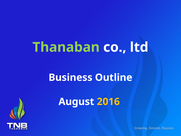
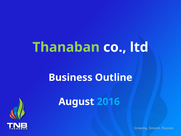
2016 colour: yellow -> light blue
